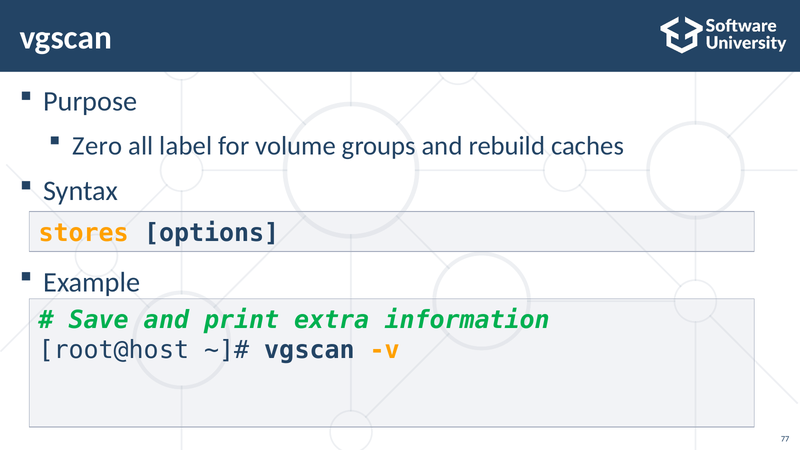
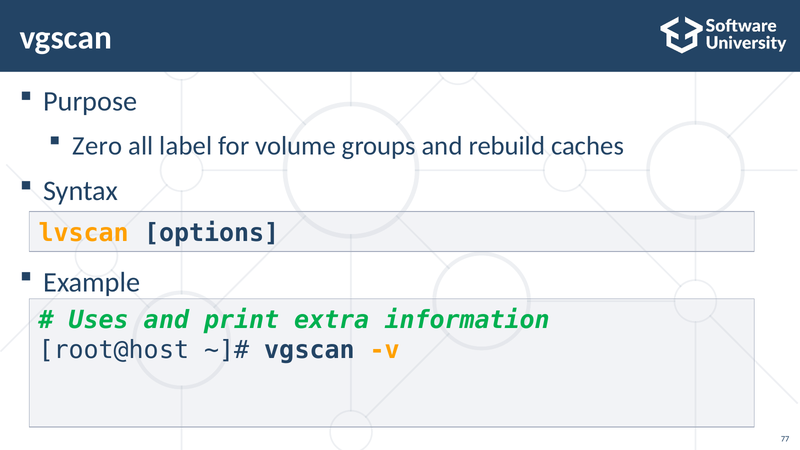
stores: stores -> lvscan
Save: Save -> Uses
